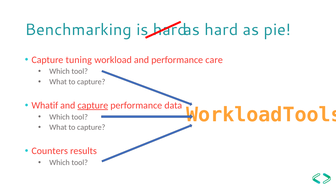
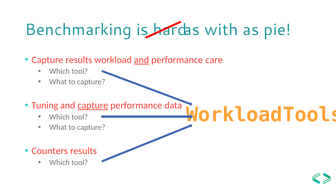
as hard: hard -> with
Capture tuning: tuning -> results
and at (141, 60) underline: none -> present
Whatif: Whatif -> Tuning
